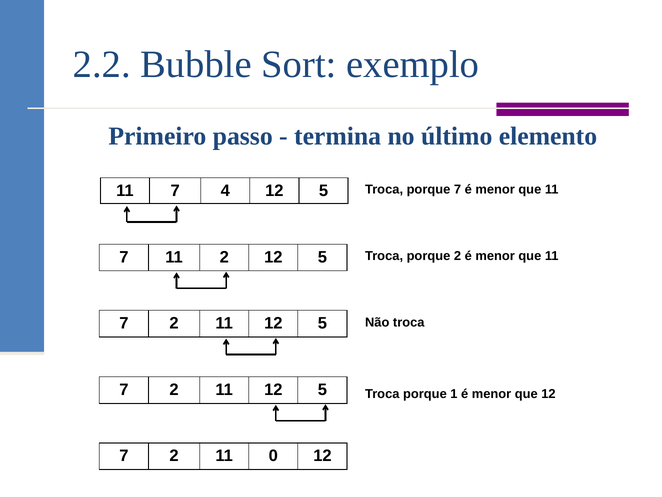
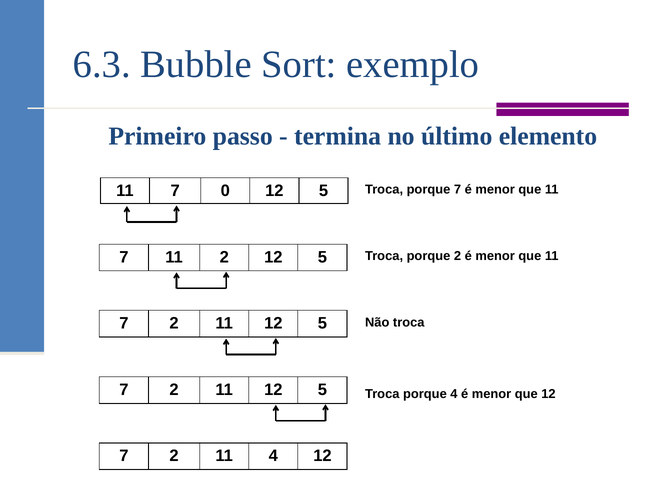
2.2: 2.2 -> 6.3
4: 4 -> 0
porque 1: 1 -> 4
11 0: 0 -> 4
